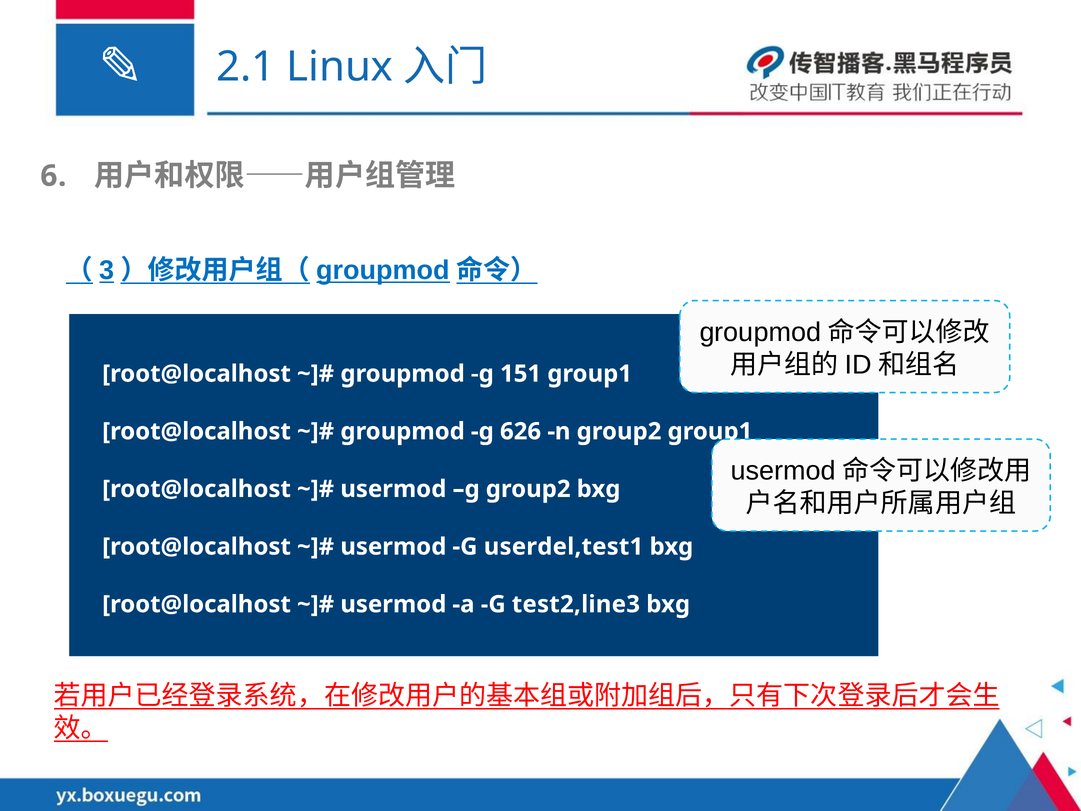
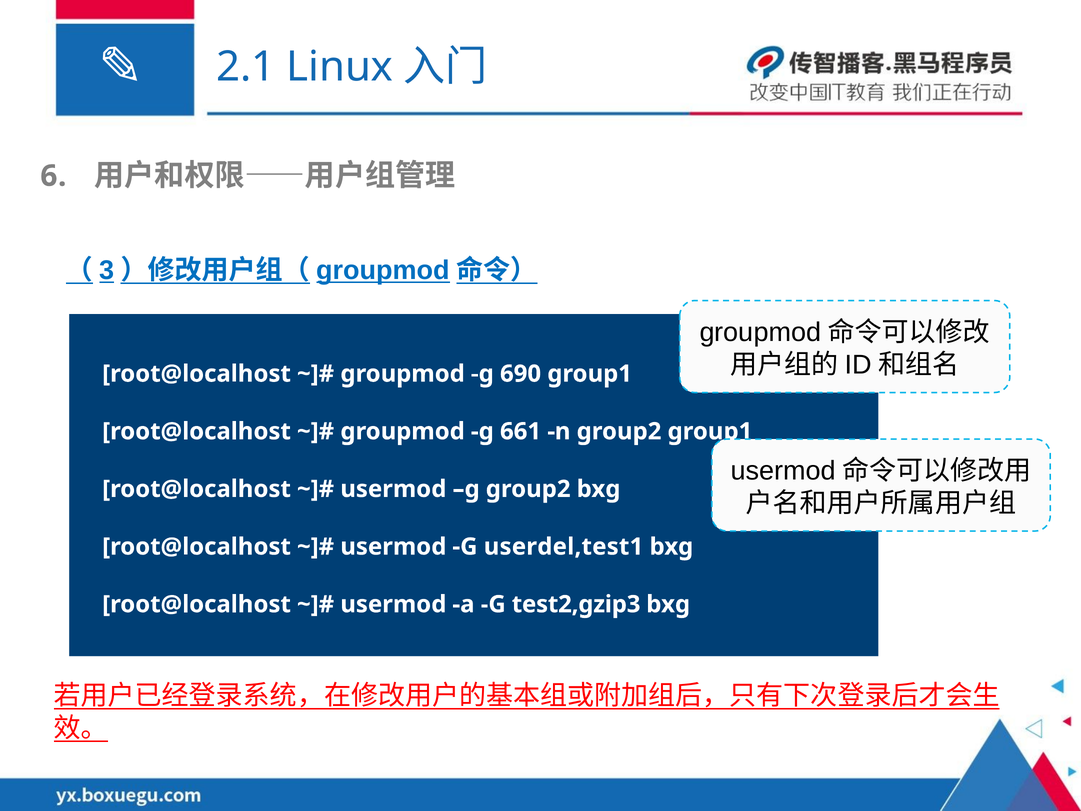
151: 151 -> 690
626: 626 -> 661
test2,line3: test2,line3 -> test2,gzip3
